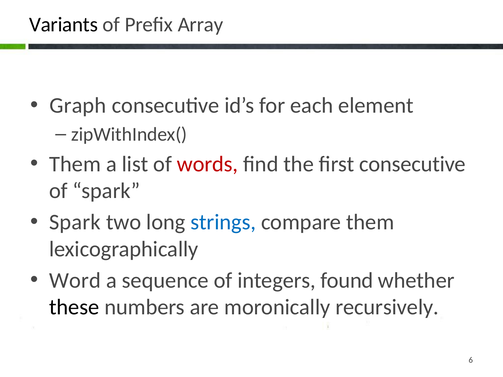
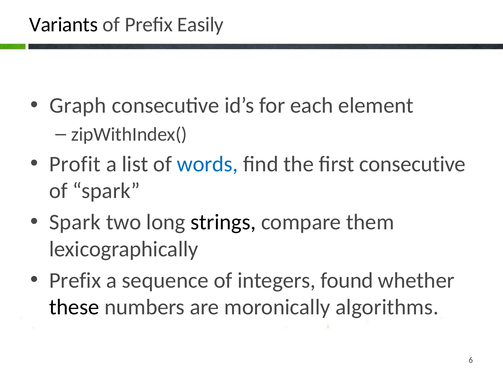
Array: Array -> Easily
Them at (75, 164): Them -> Profit
words colour: red -> blue
strings colour: blue -> black
Word at (75, 281): Word -> Prefix
recursively: recursively -> algorithms
